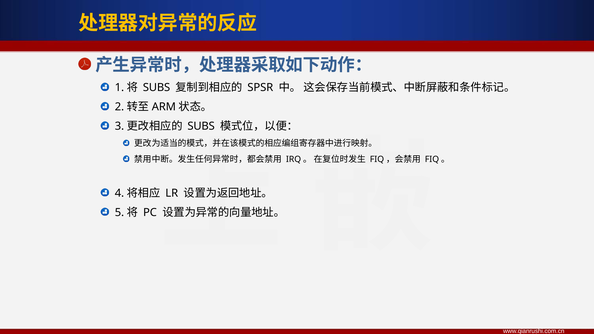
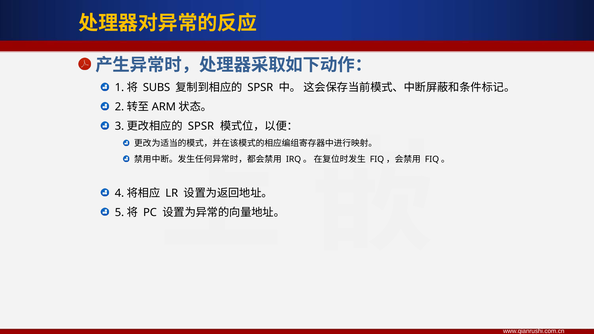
SUBS at (201, 126): SUBS -> SPSR
